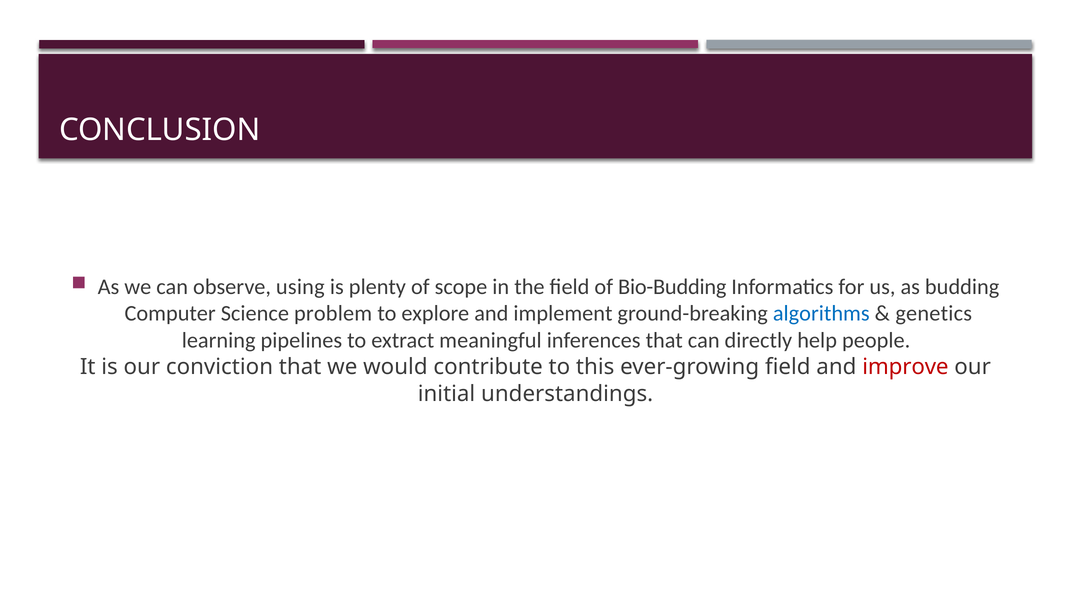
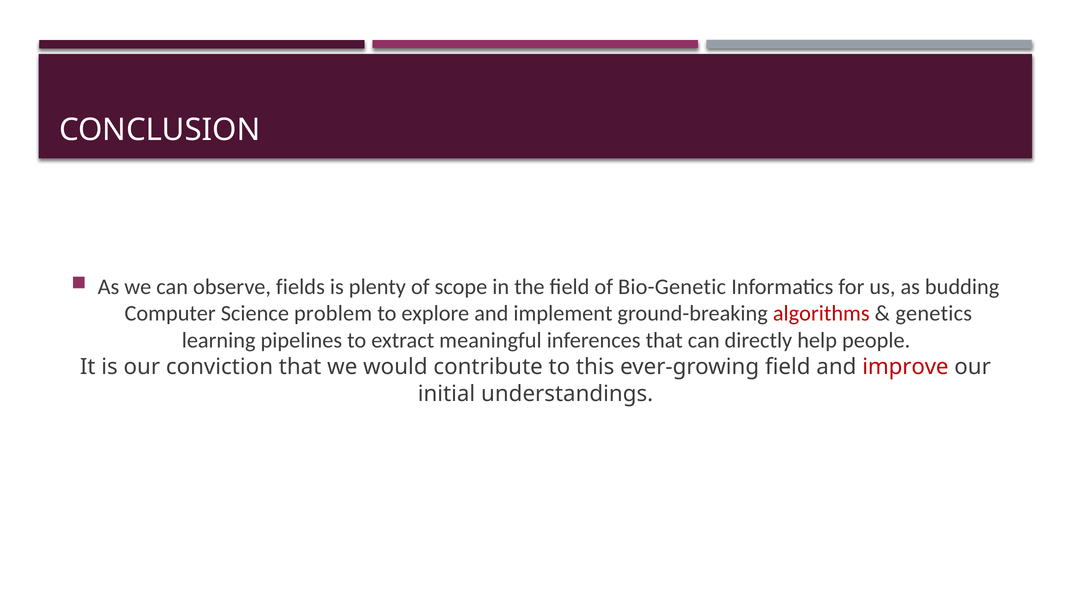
using: using -> fields
Bio-Budding: Bio-Budding -> Bio-Genetic
algorithms colour: blue -> red
